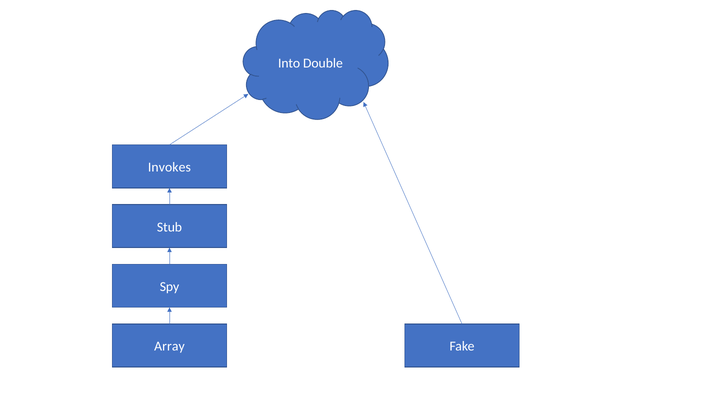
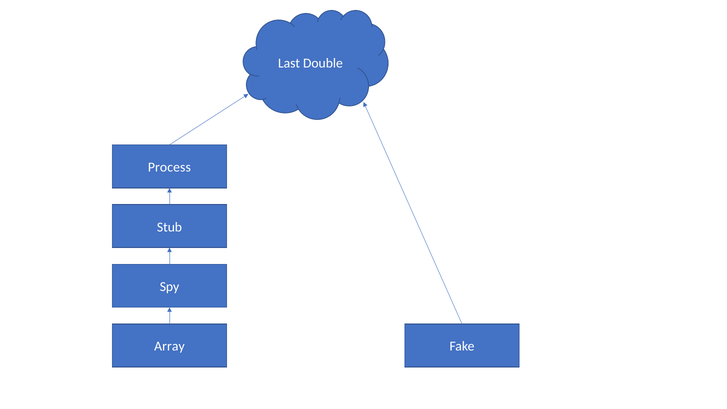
Into: Into -> Last
Invokes: Invokes -> Process
